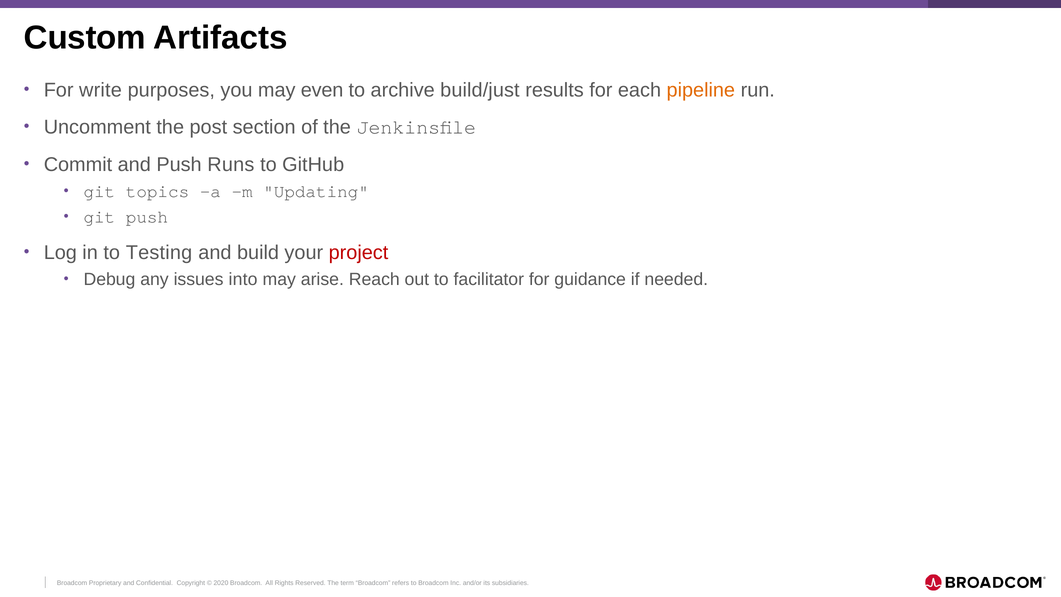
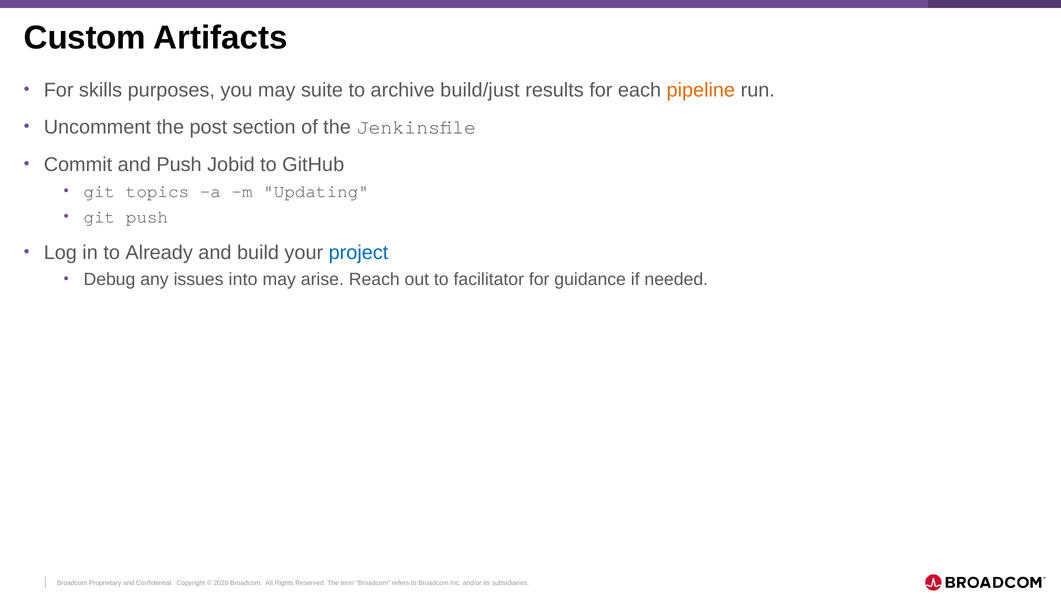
write: write -> skills
even: even -> suite
Runs: Runs -> Jobid
Testing: Testing -> Already
project colour: red -> blue
